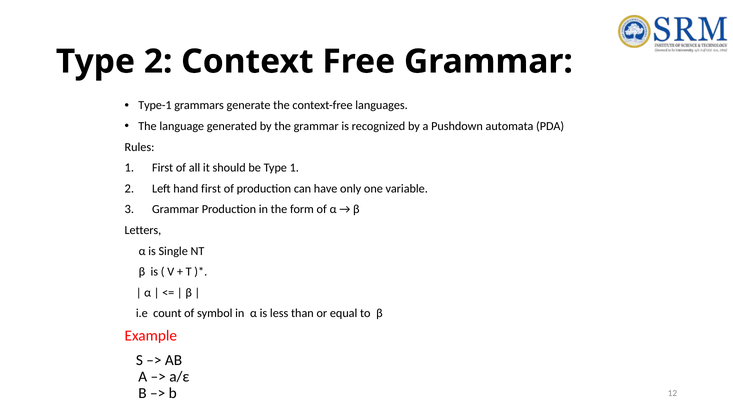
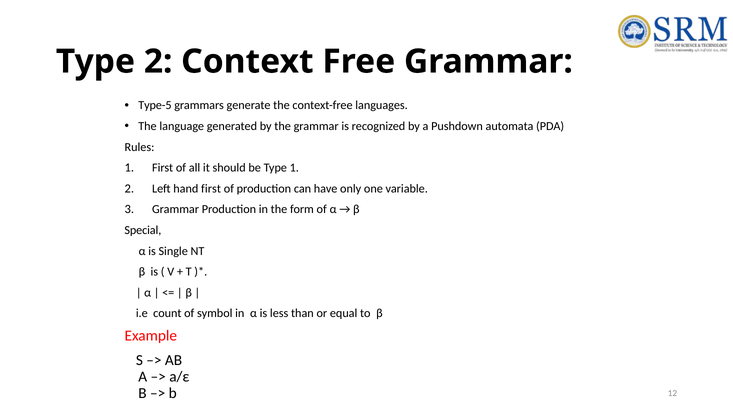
Type-1: Type-1 -> Type-5
Letters: Letters -> Special
